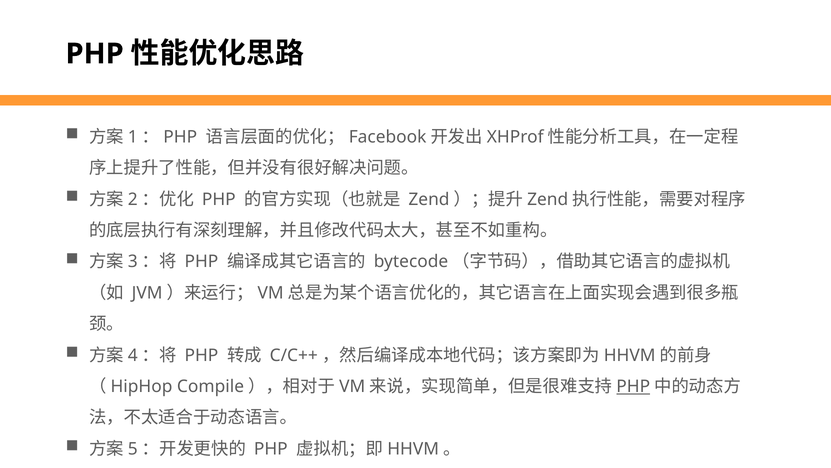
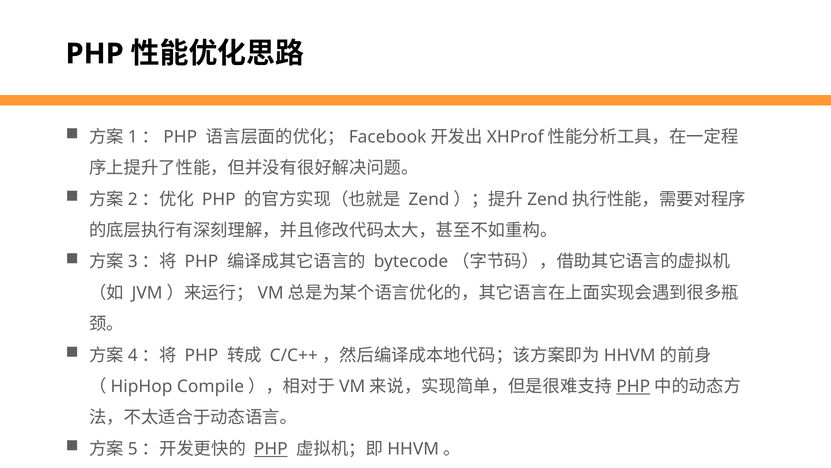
PHP at (271, 448) underline: none -> present
